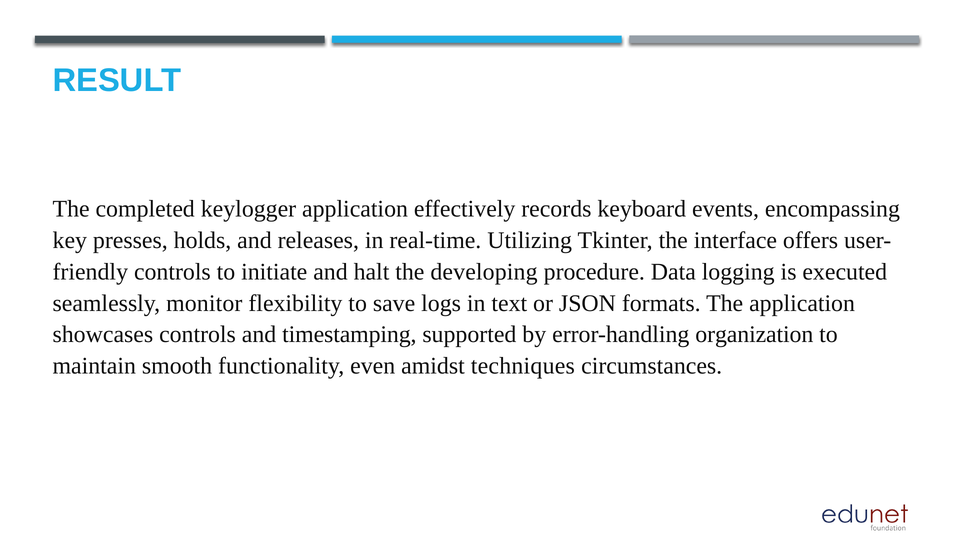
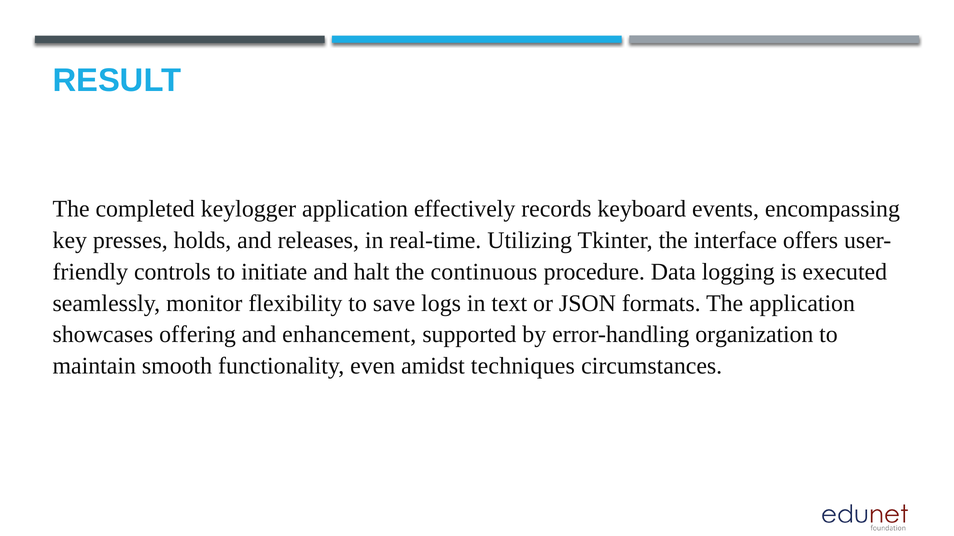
developing: developing -> continuous
showcases controls: controls -> offering
timestamping: timestamping -> enhancement
